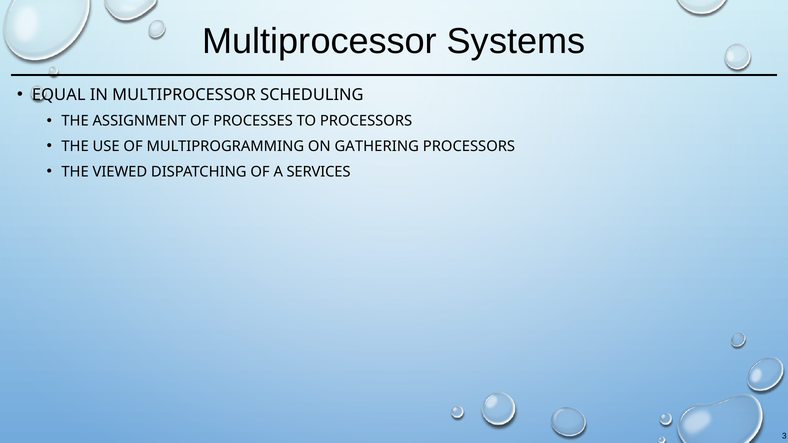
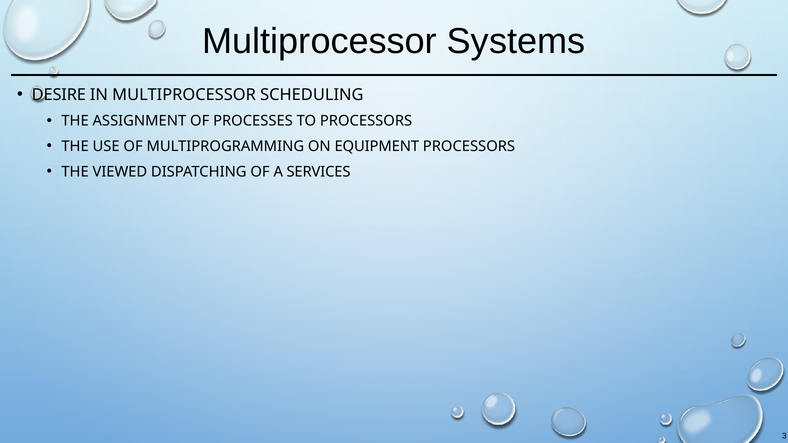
EQUAL: EQUAL -> DESIRE
GATHERING: GATHERING -> EQUIPMENT
